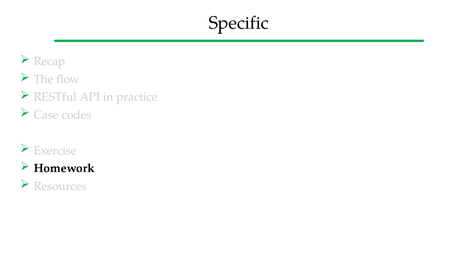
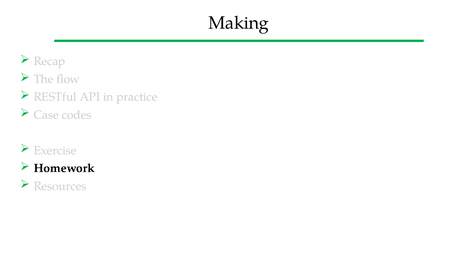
Specific: Specific -> Making
